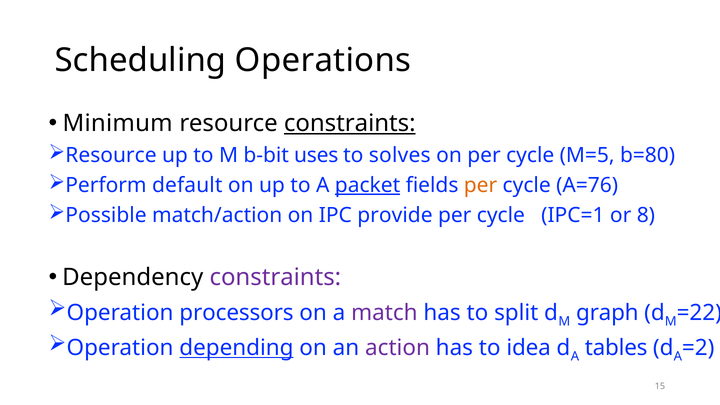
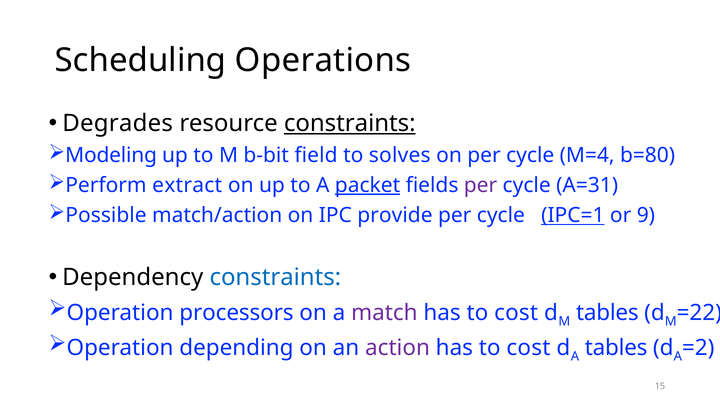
Minimum: Minimum -> Degrades
Resource at (111, 155): Resource -> Modeling
uses: uses -> field
M=5: M=5 -> M=4
default: default -> extract
per at (481, 185) colour: orange -> purple
A=76: A=76 -> A=31
IPC=1 underline: none -> present
8: 8 -> 9
constraints at (275, 277) colour: purple -> blue
split at (516, 313): split -> cost
M graph: graph -> tables
depending underline: present -> none
idea at (529, 348): idea -> cost
